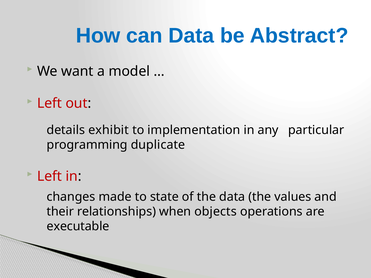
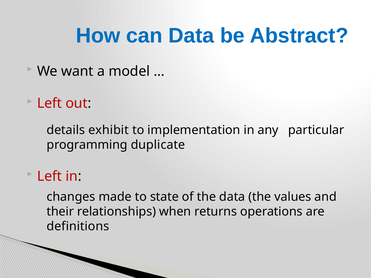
objects: objects -> returns
executable: executable -> definitions
